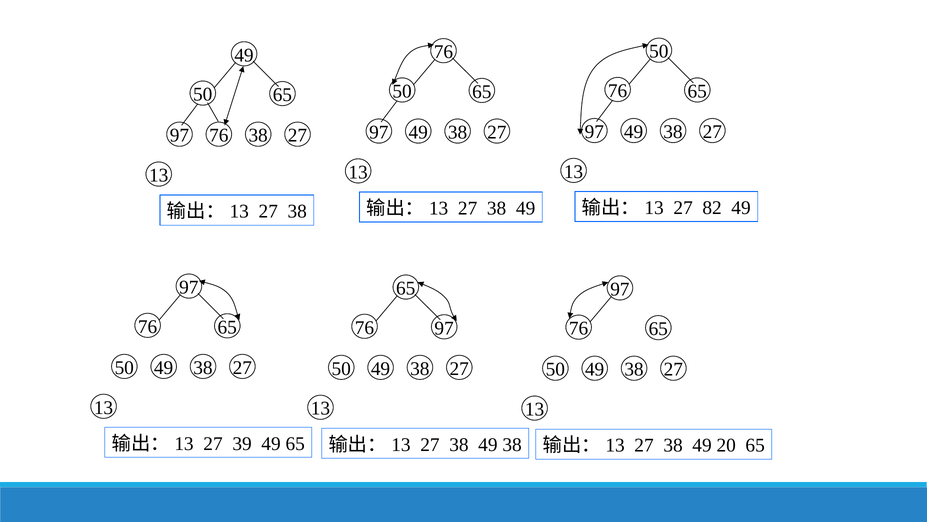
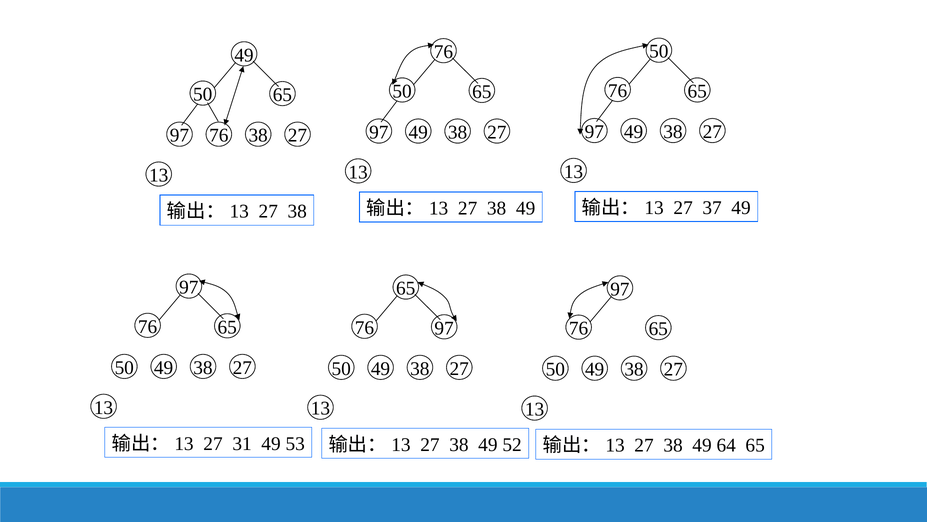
82: 82 -> 37
39: 39 -> 31
65 at (295, 443): 65 -> 53
49 38: 38 -> 52
20: 20 -> 64
